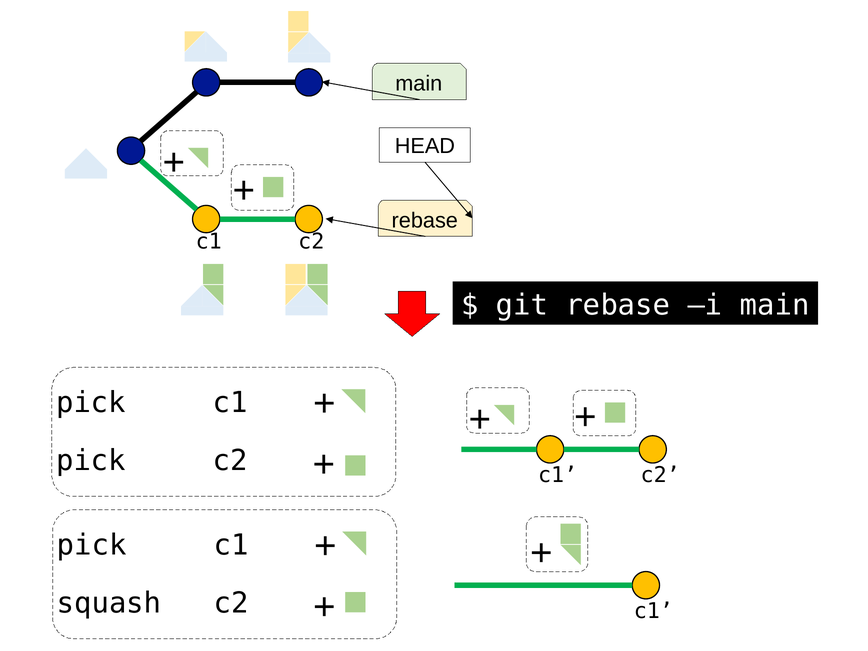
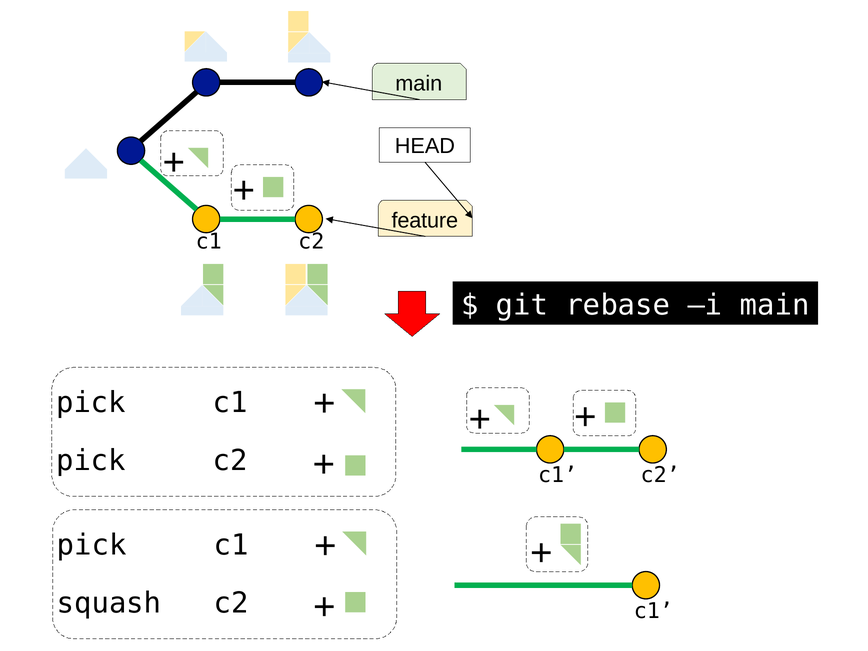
rebase at (425, 221): rebase -> feature
